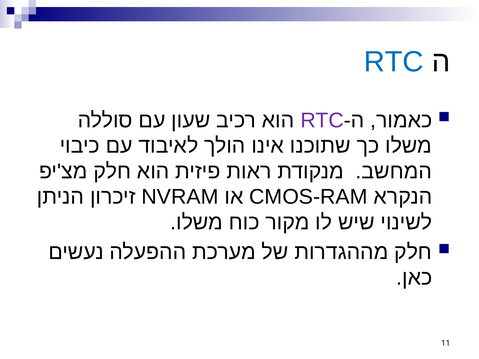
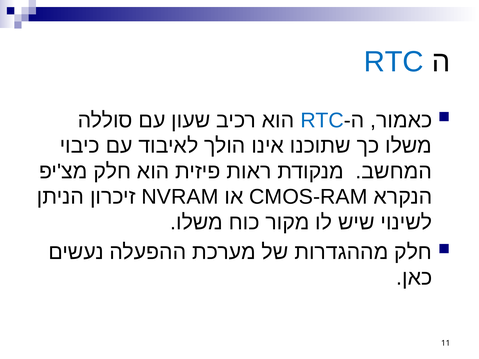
RTC at (322, 120) colour: purple -> blue
